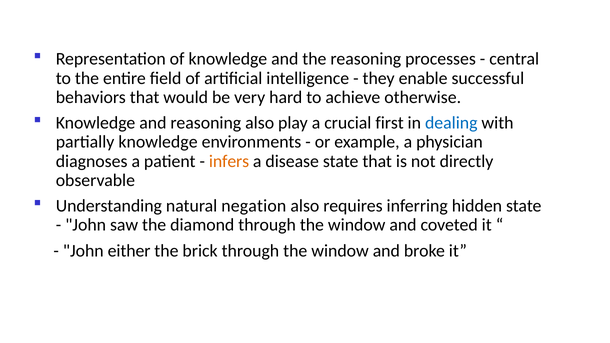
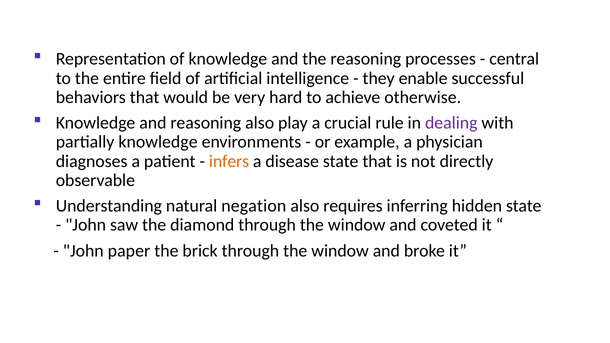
first: first -> rule
dealing colour: blue -> purple
either: either -> paper
